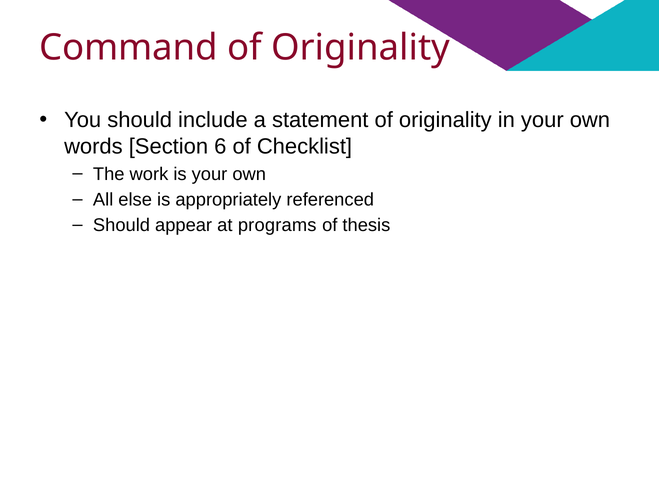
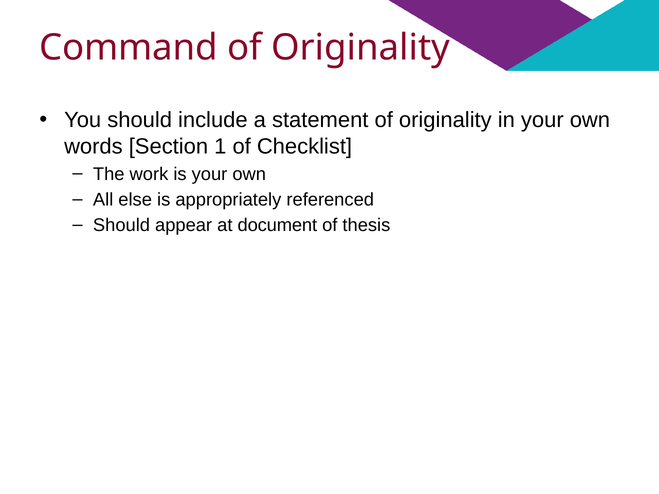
6: 6 -> 1
programs: programs -> document
